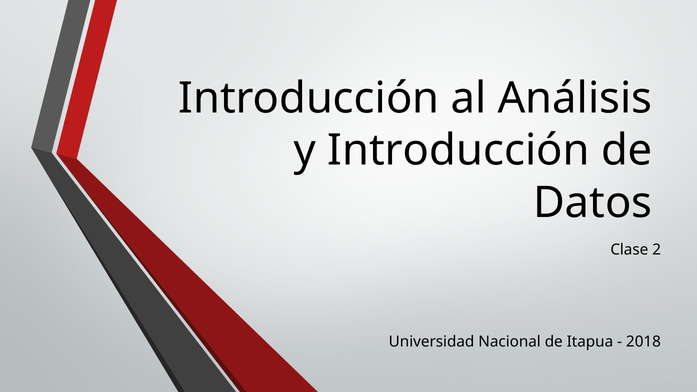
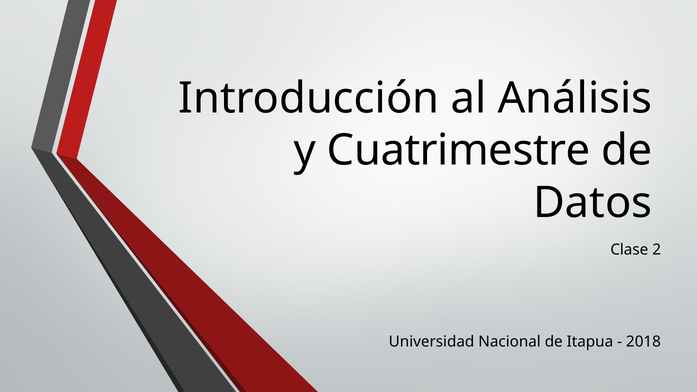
y Introducción: Introducción -> Cuatrimestre
